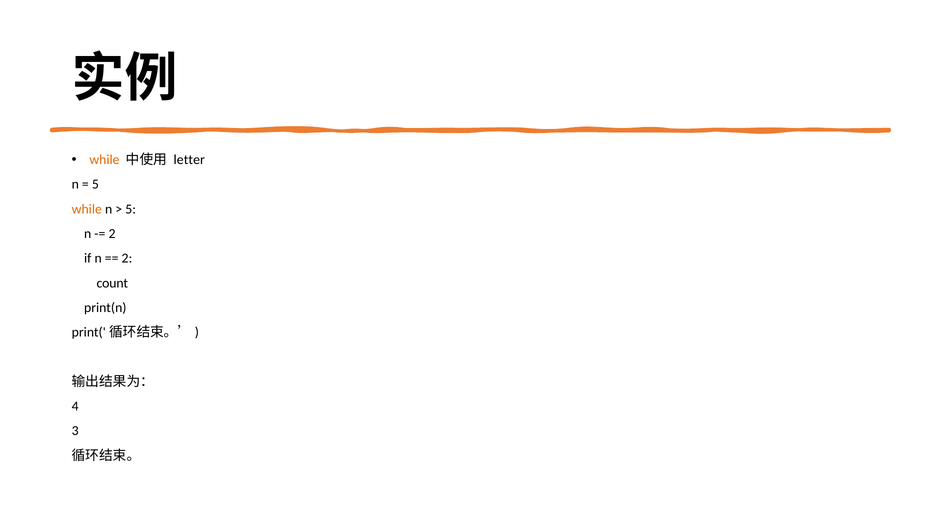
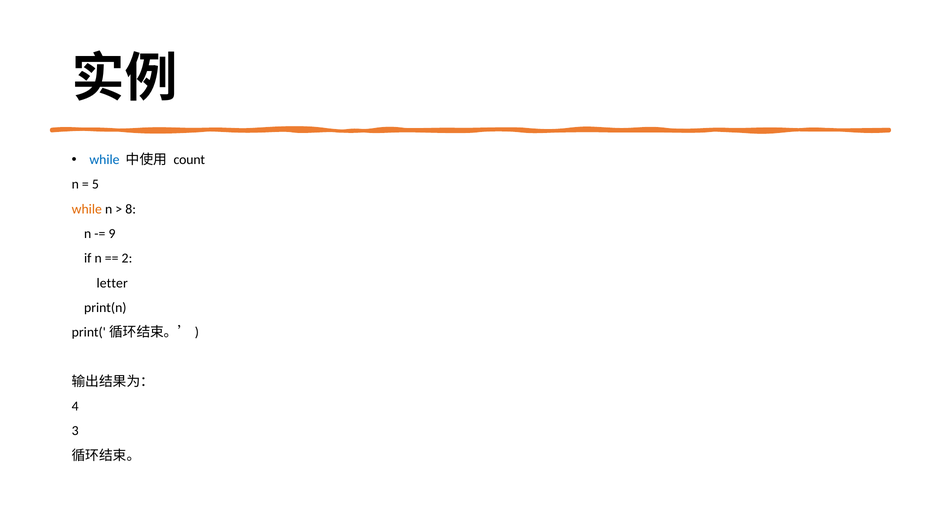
while at (104, 160) colour: orange -> blue
letter: letter -> count
5 at (131, 209): 5 -> 8
2 at (112, 234): 2 -> 9
count: count -> letter
